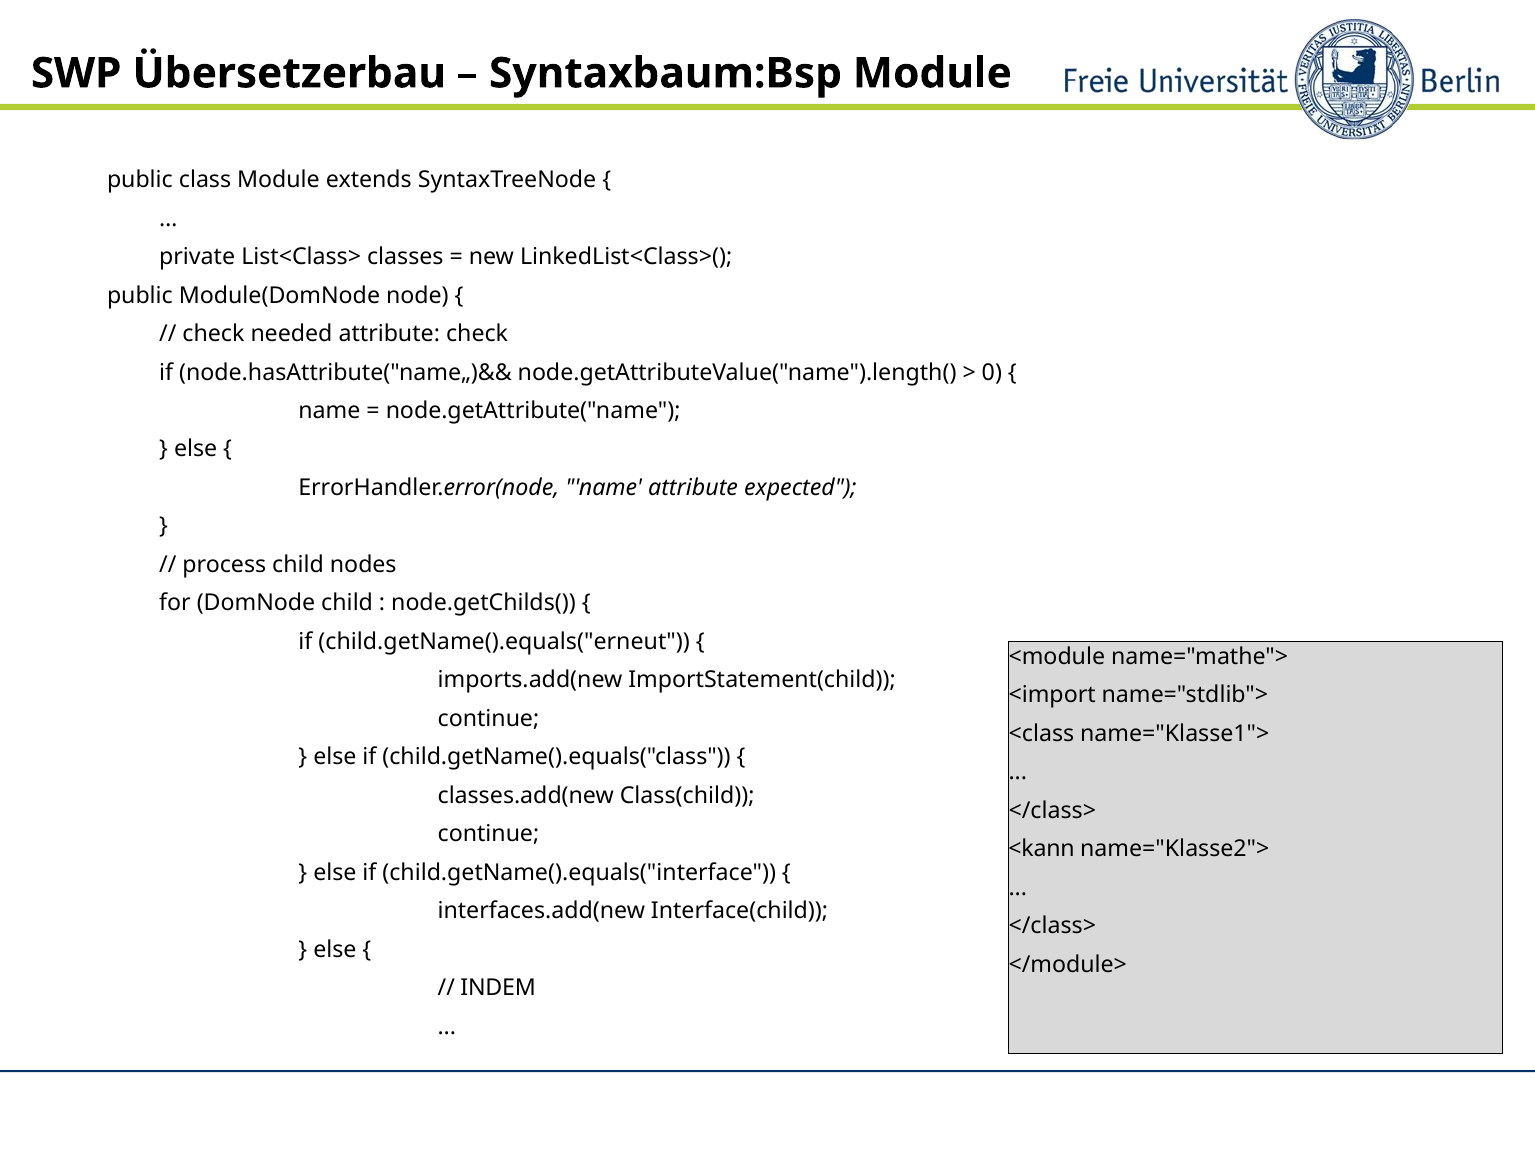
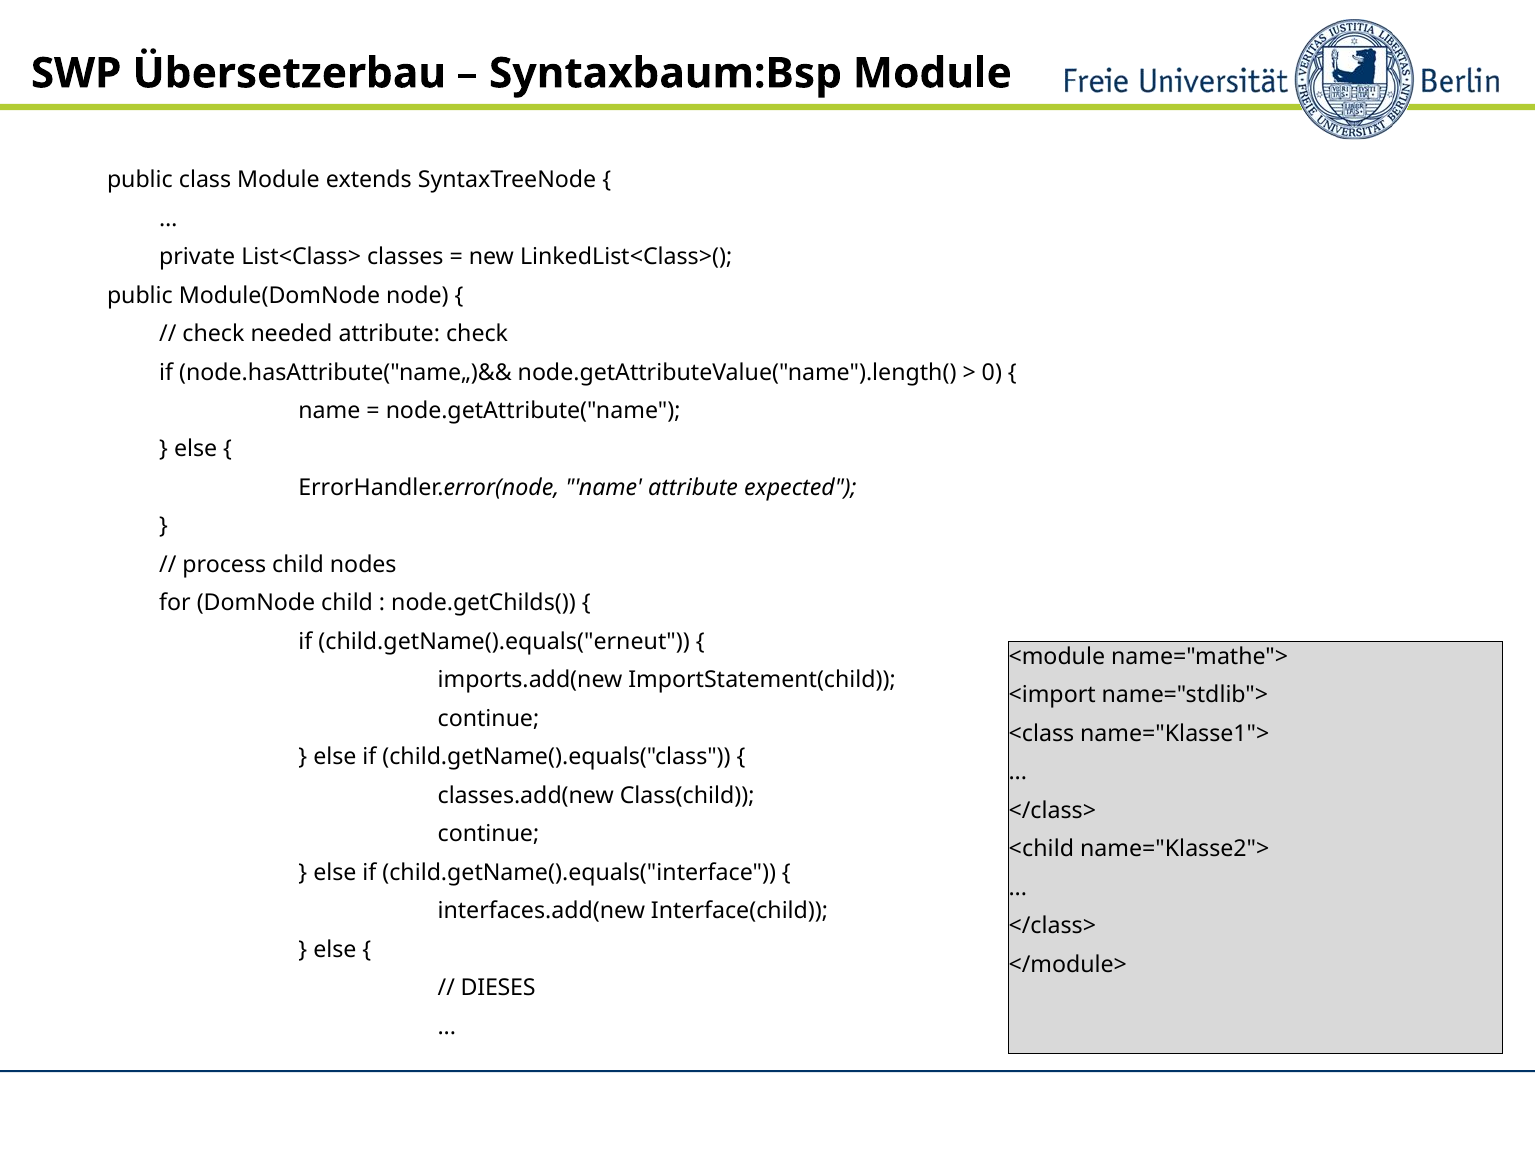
<kann: <kann -> <child
INDEM: INDEM -> DIESES
